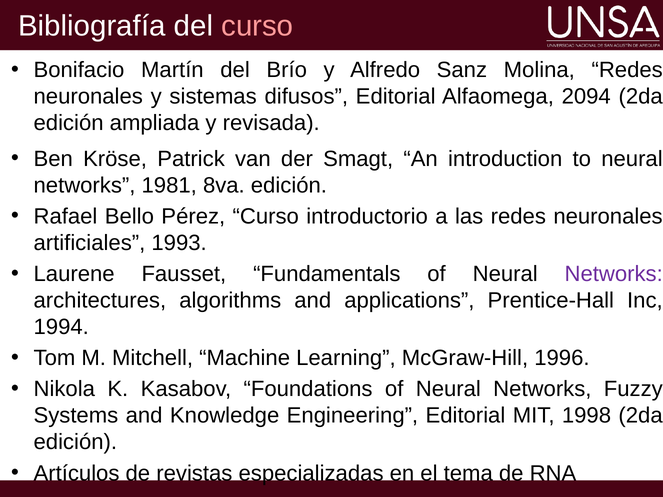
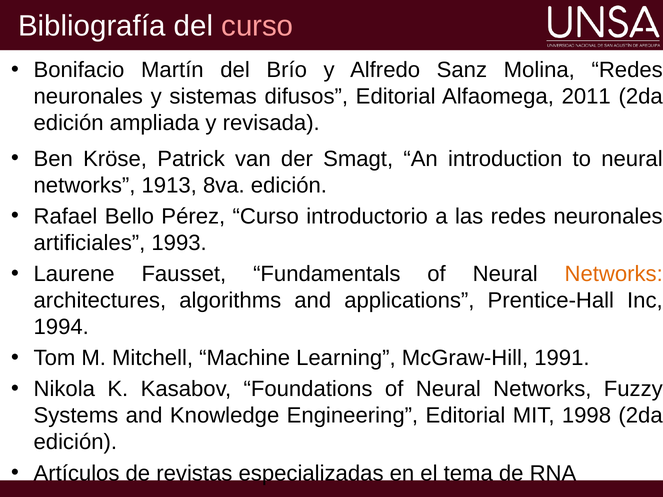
2094: 2094 -> 2011
1981: 1981 -> 1913
Networks at (614, 274) colour: purple -> orange
1996: 1996 -> 1991
